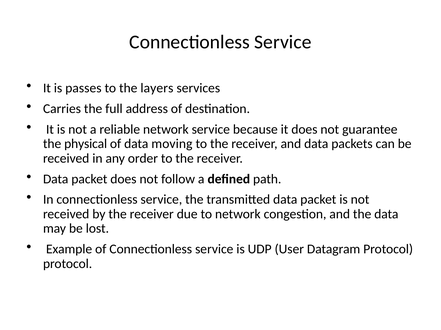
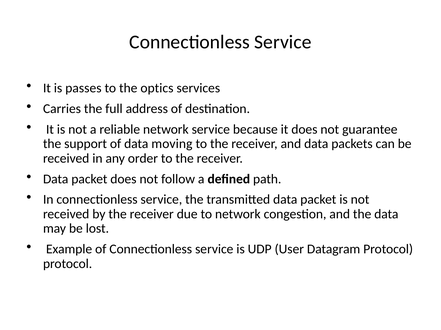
layers: layers -> optics
physical: physical -> support
